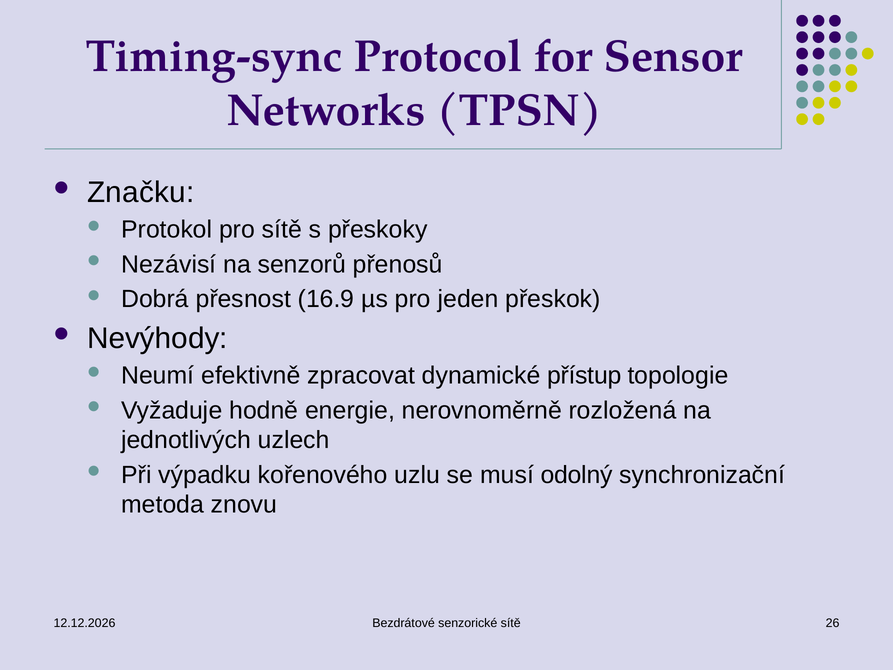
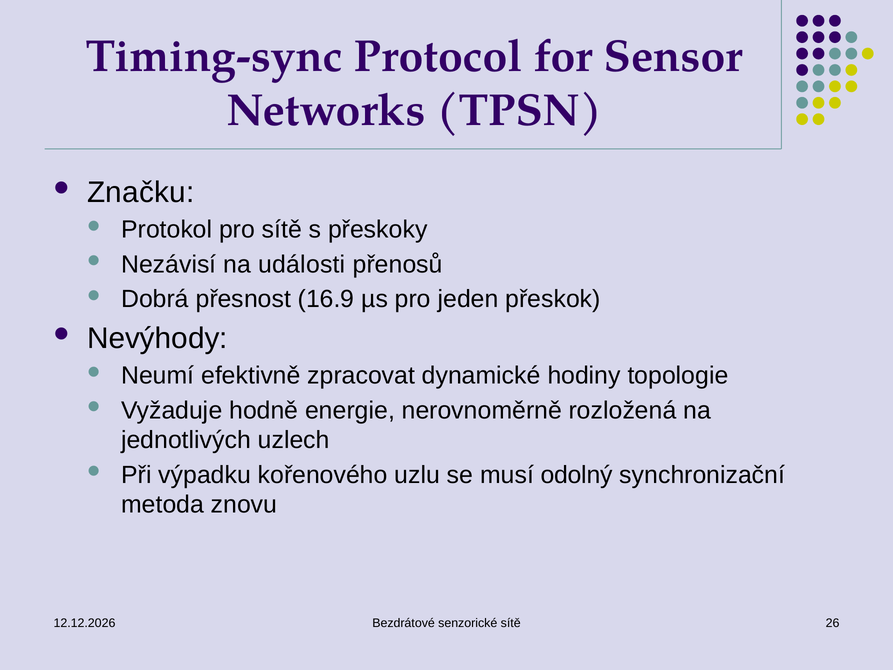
senzorů: senzorů -> události
přístup: přístup -> hodiny
